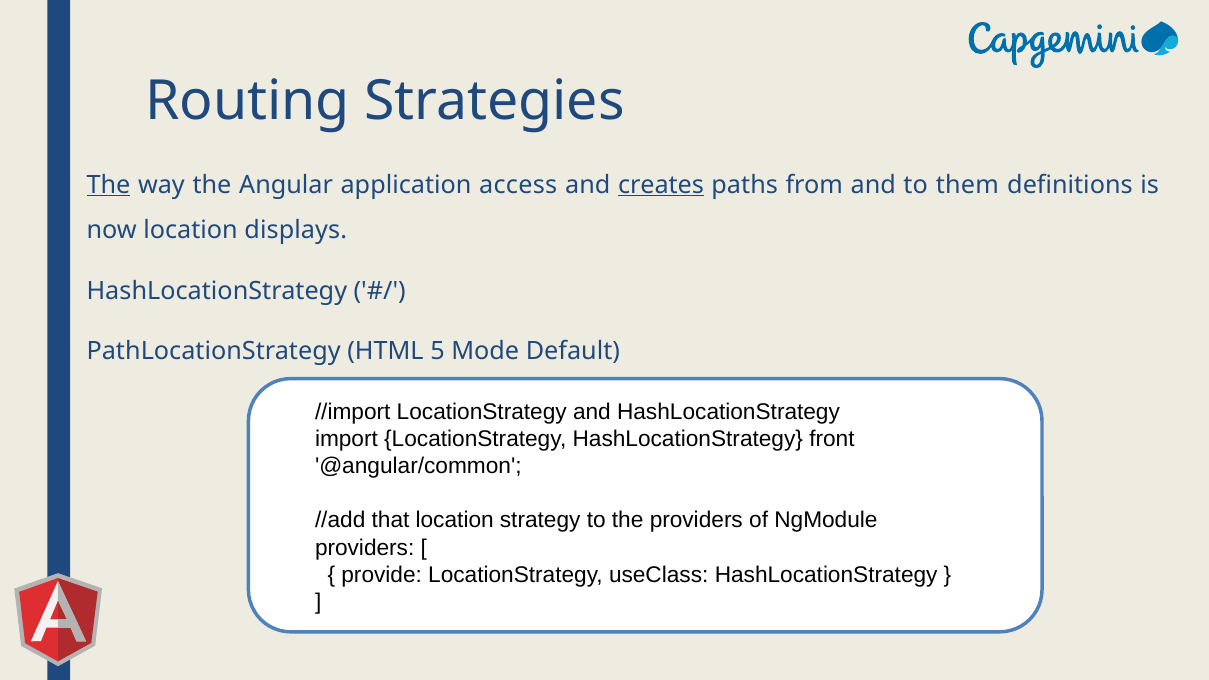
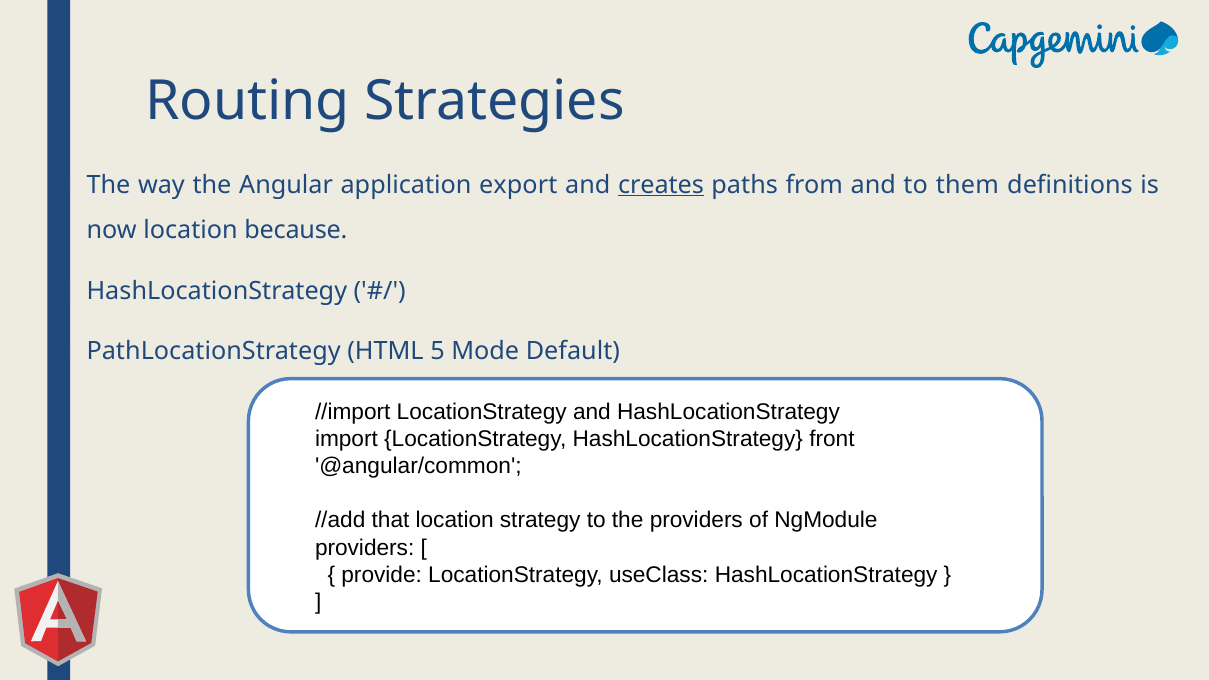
The at (109, 185) underline: present -> none
access: access -> export
displays: displays -> because
